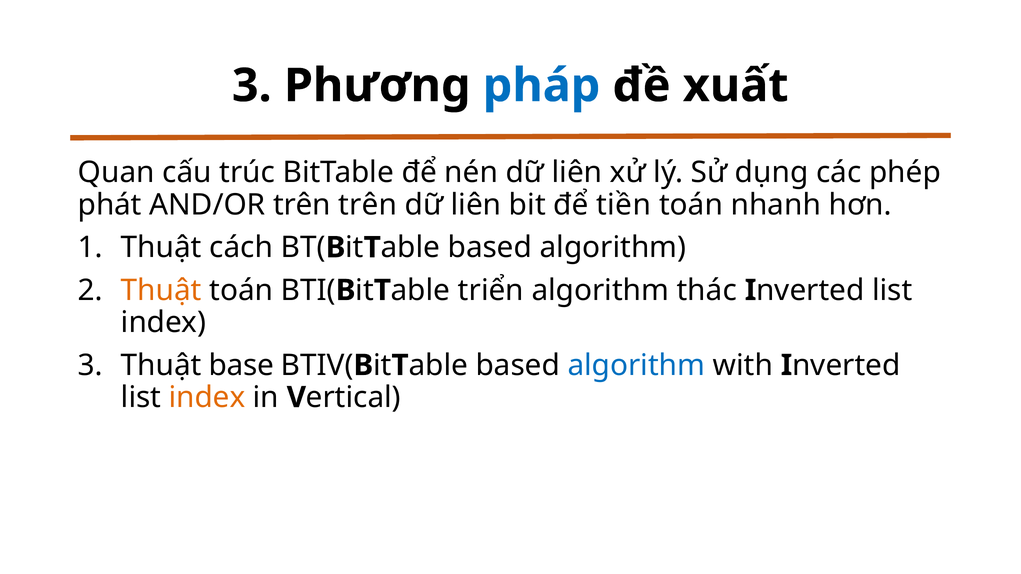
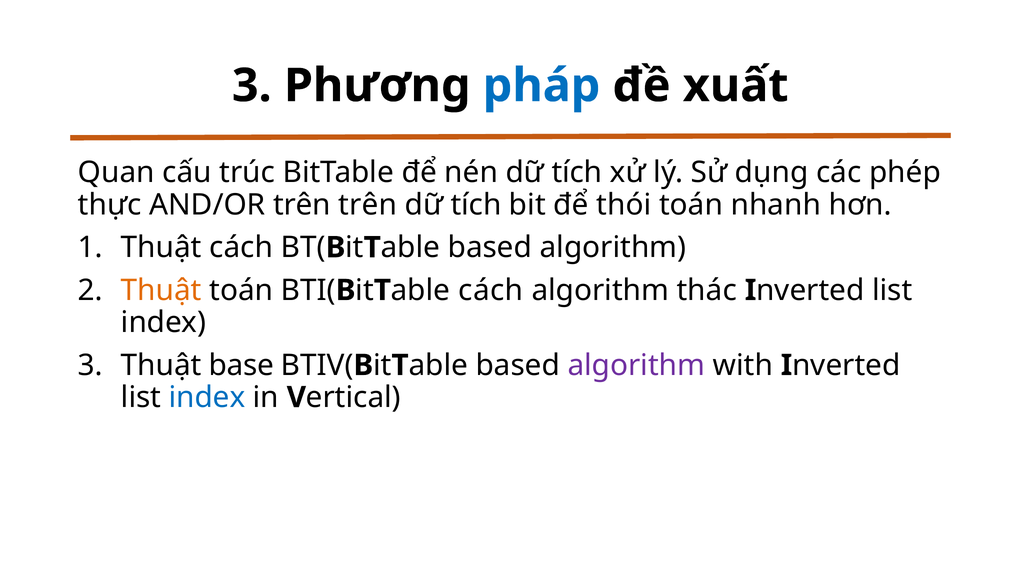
nén dữ liên: liên -> tích
phát: phát -> thực
liên at (476, 205): liên -> tích
tiền: tiền -> thói
triển at (491, 290): triển -> cách
algorithm at (636, 365) colour: blue -> purple
index at (207, 398) colour: orange -> blue
